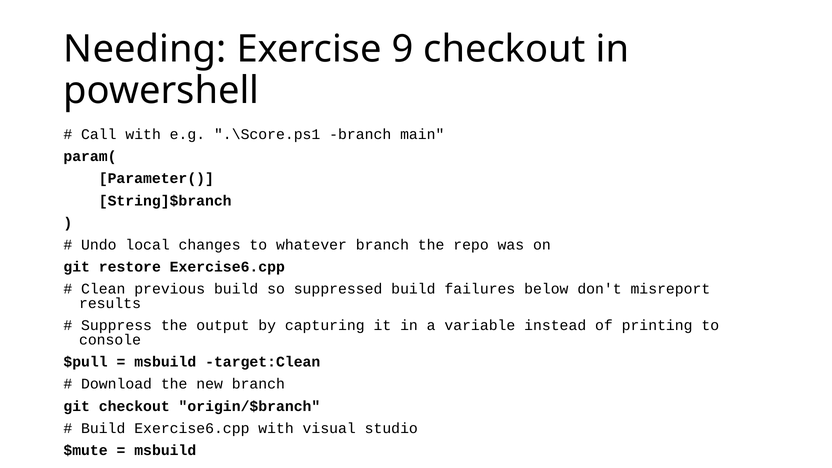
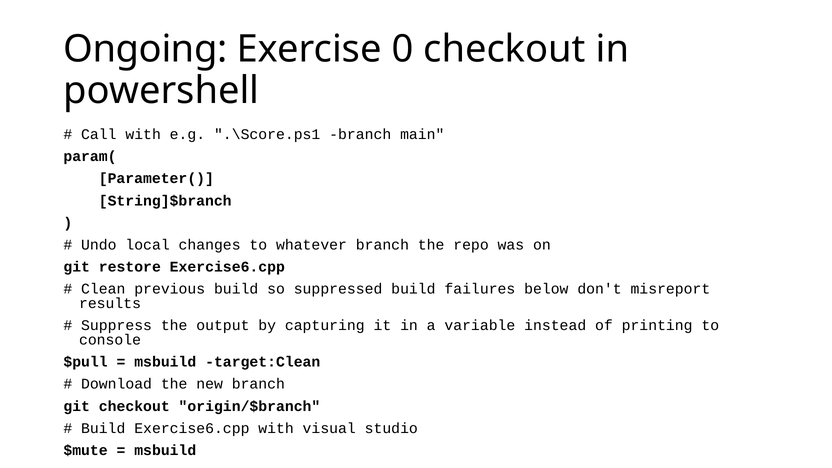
Needing: Needing -> Ongoing
9: 9 -> 0
